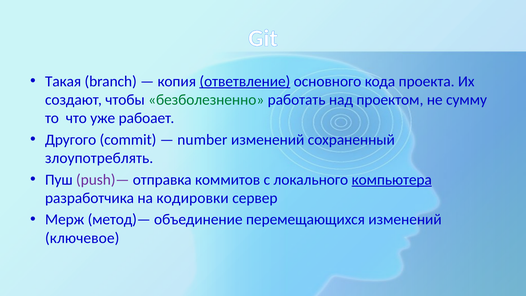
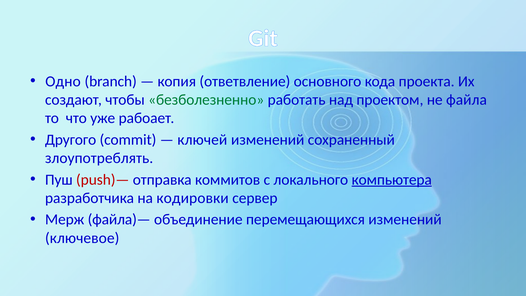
Такая: Такая -> Одно
ответвление underline: present -> none
сумму: сумму -> файла
number: number -> ключей
push)— colour: purple -> red
метод)—: метод)— -> файла)—
